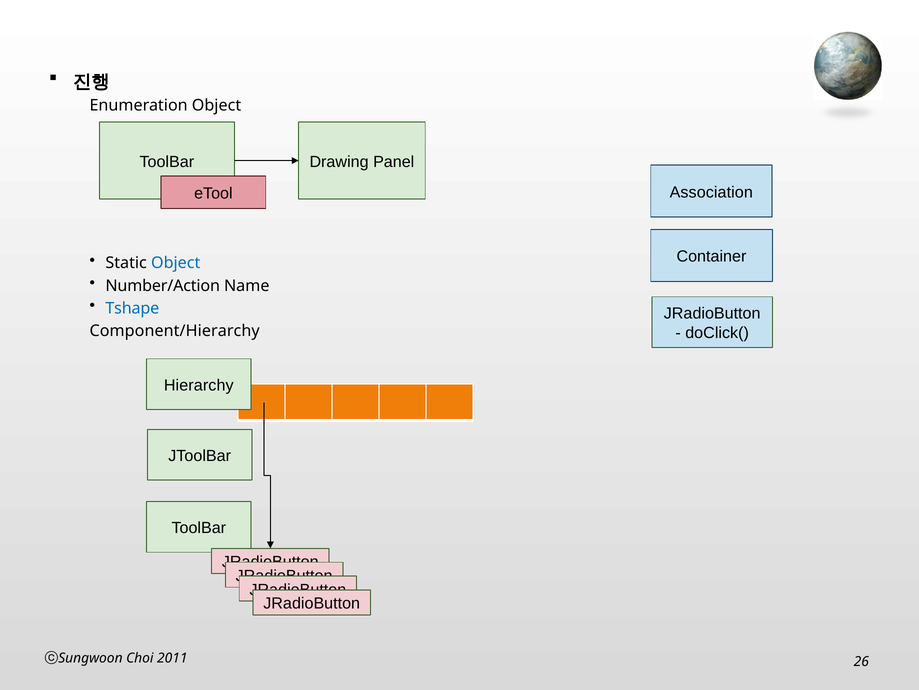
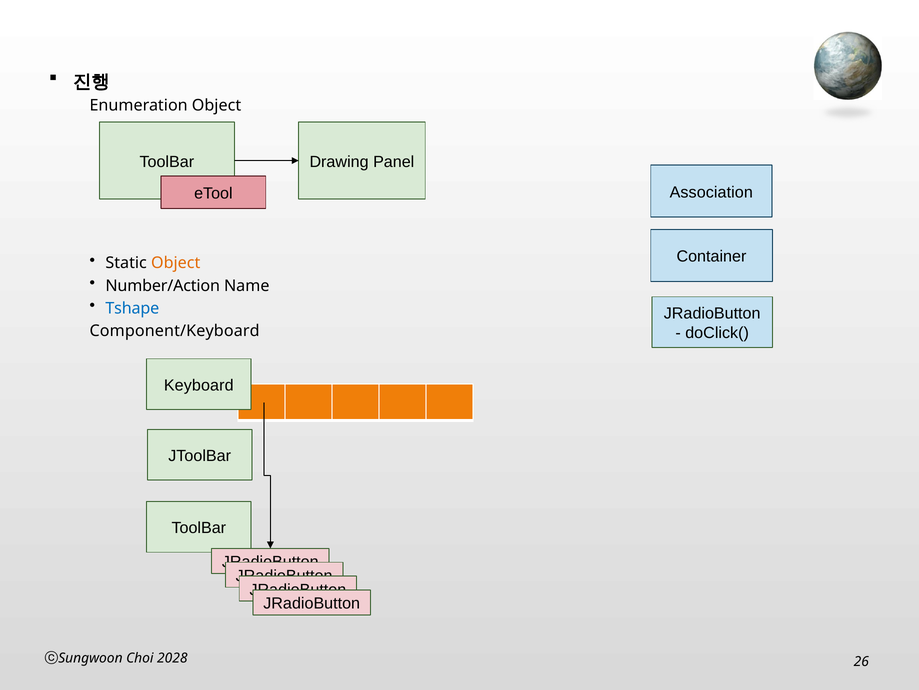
Object at (176, 263) colour: blue -> orange
Component/Hierarchy: Component/Hierarchy -> Component/Keyboard
Hierarchy: Hierarchy -> Keyboard
2011: 2011 -> 2028
